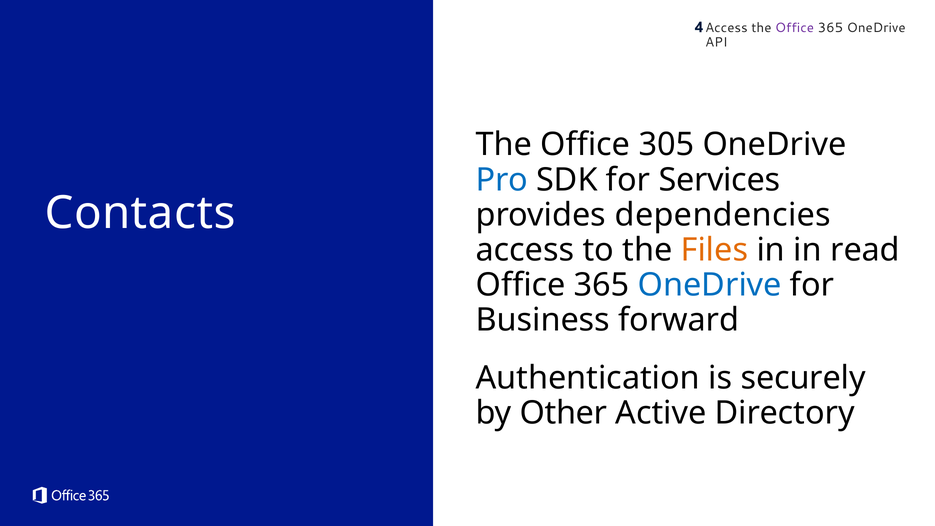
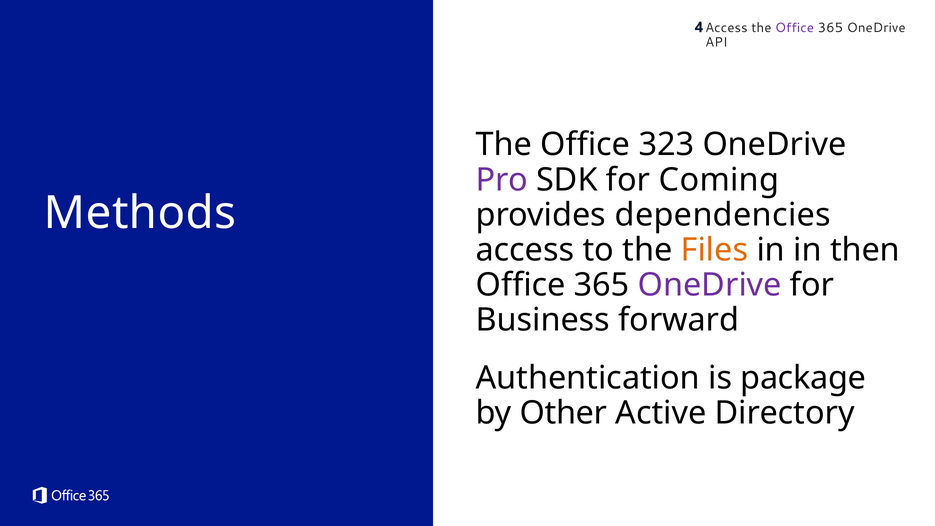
305: 305 -> 323
Pro colour: blue -> purple
Services: Services -> Coming
Contacts: Contacts -> Methods
read: read -> then
OneDrive at (710, 285) colour: blue -> purple
securely: securely -> package
